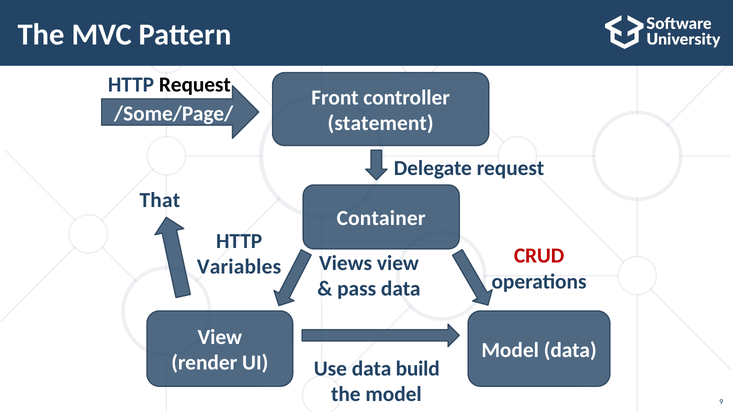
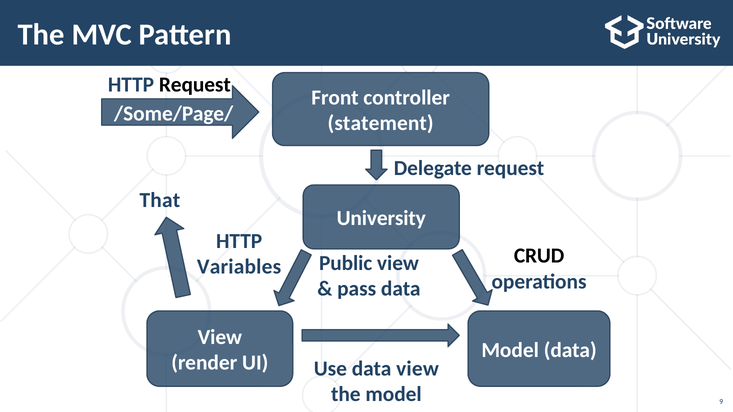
Container: Container -> University
CRUD colour: red -> black
Views: Views -> Public
Use data build: build -> view
